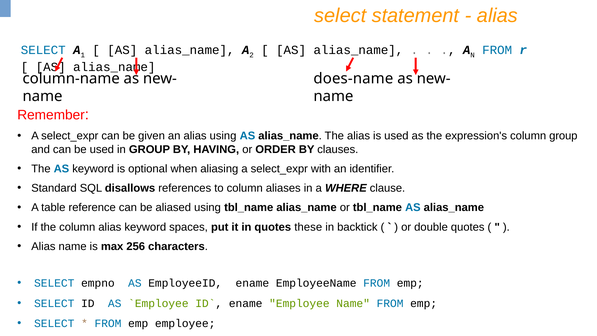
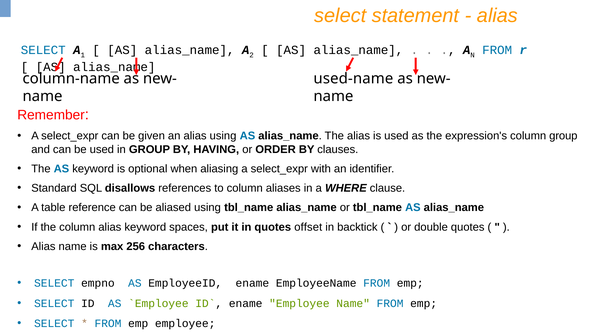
does-name: does-name -> used-name
these: these -> offset
